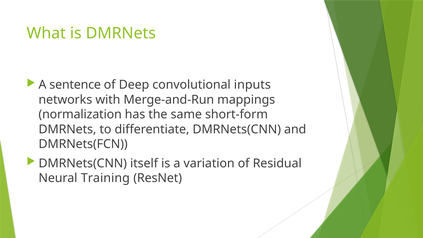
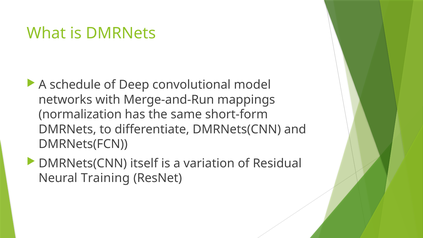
sentence: sentence -> schedule
inputs: inputs -> model
